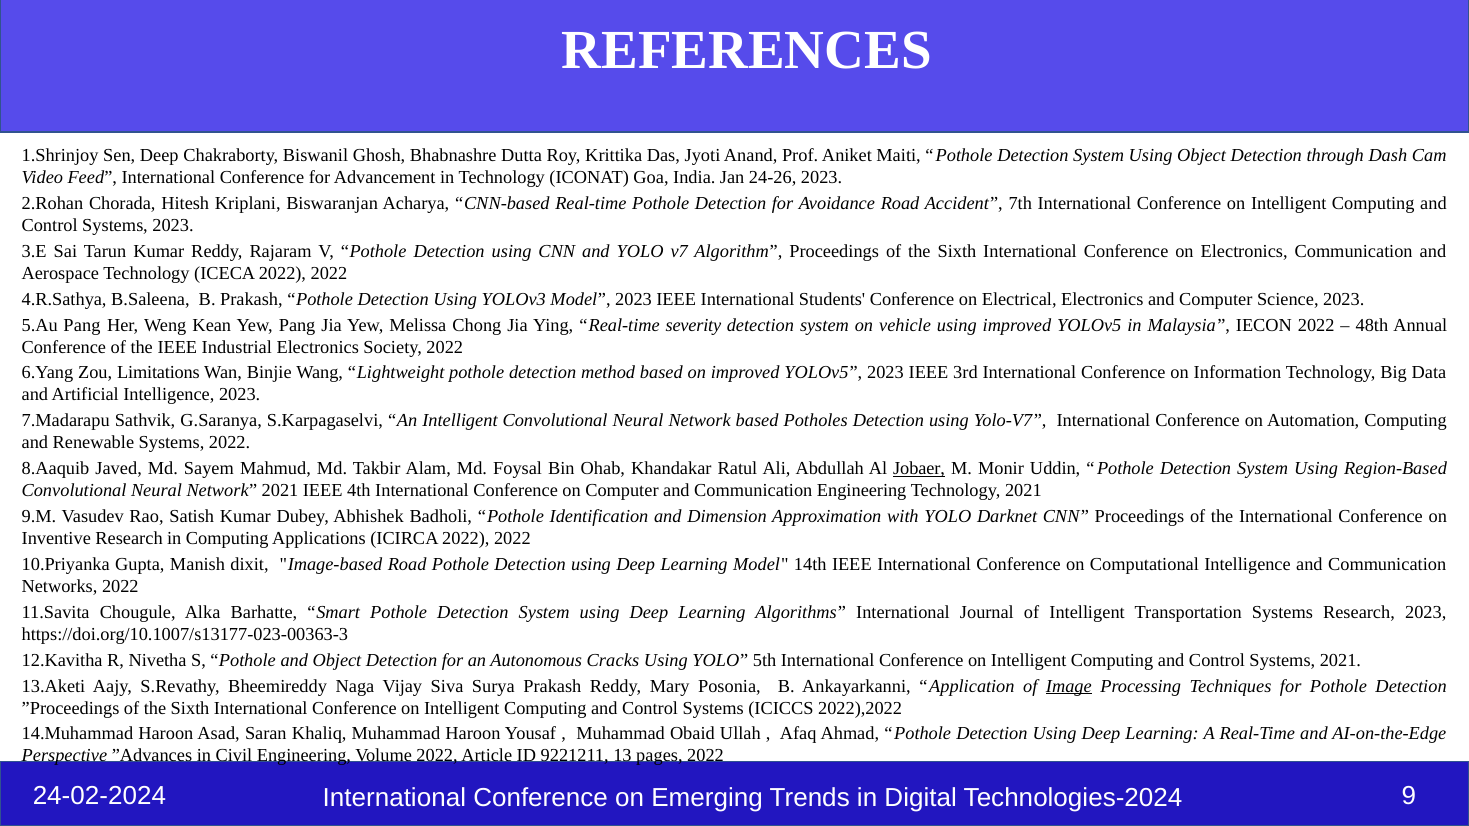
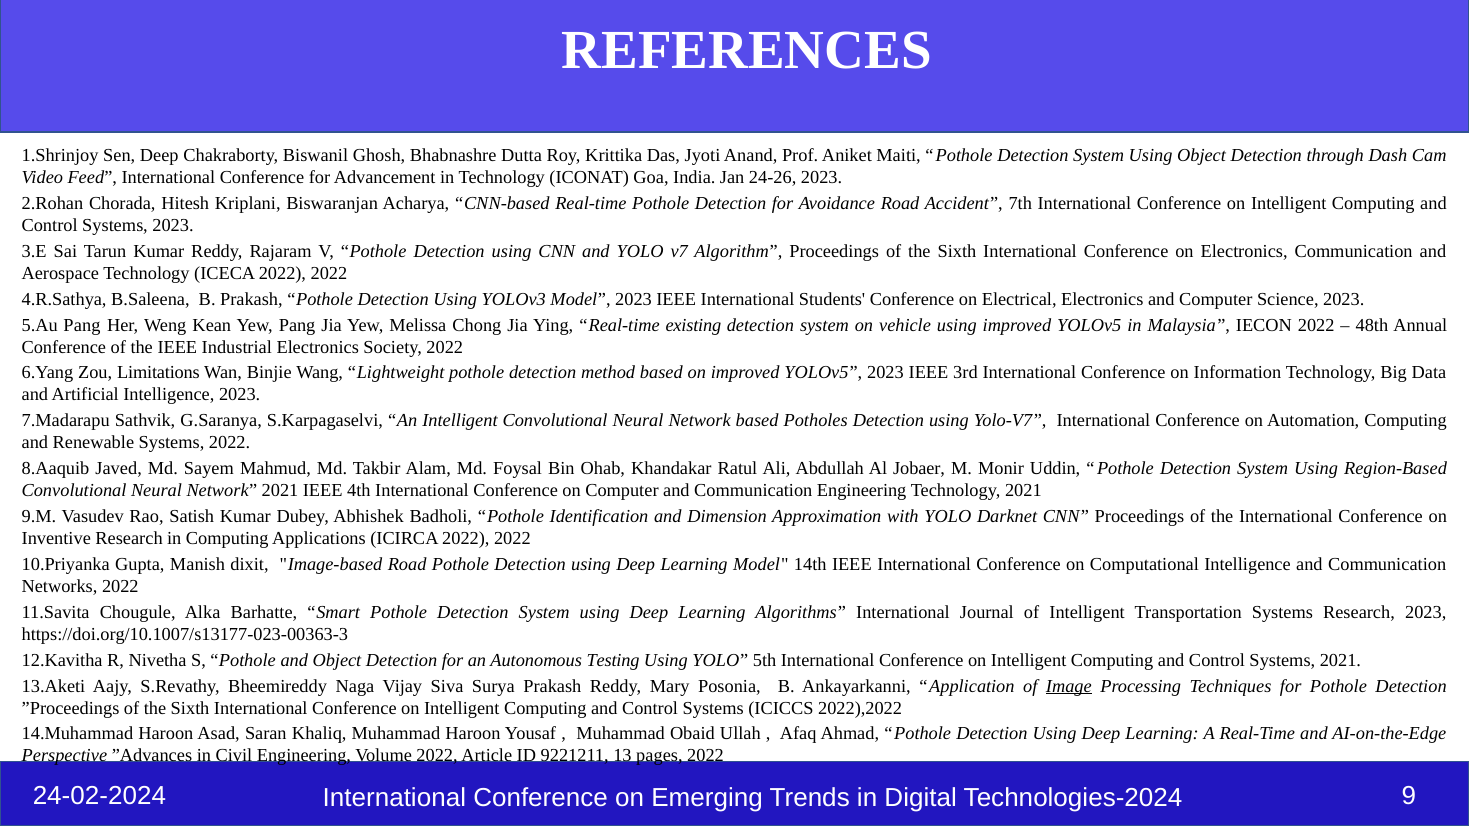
severity: severity -> existing
Jobaer underline: present -> none
Cracks: Cracks -> Testing
